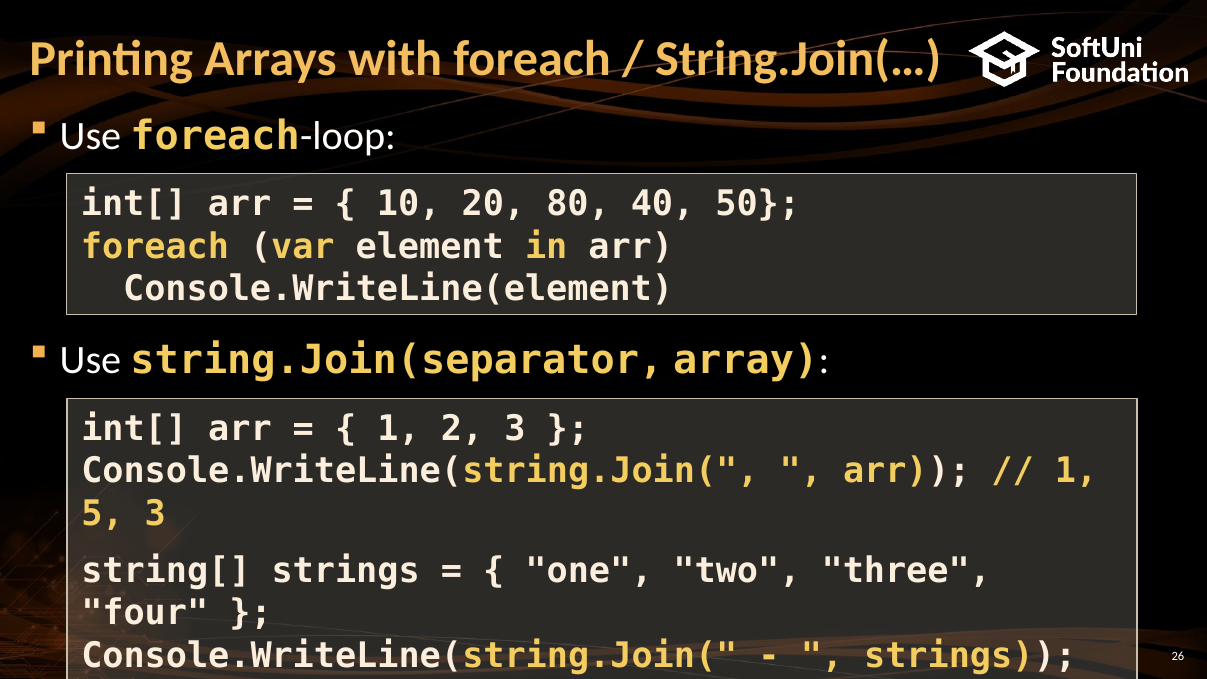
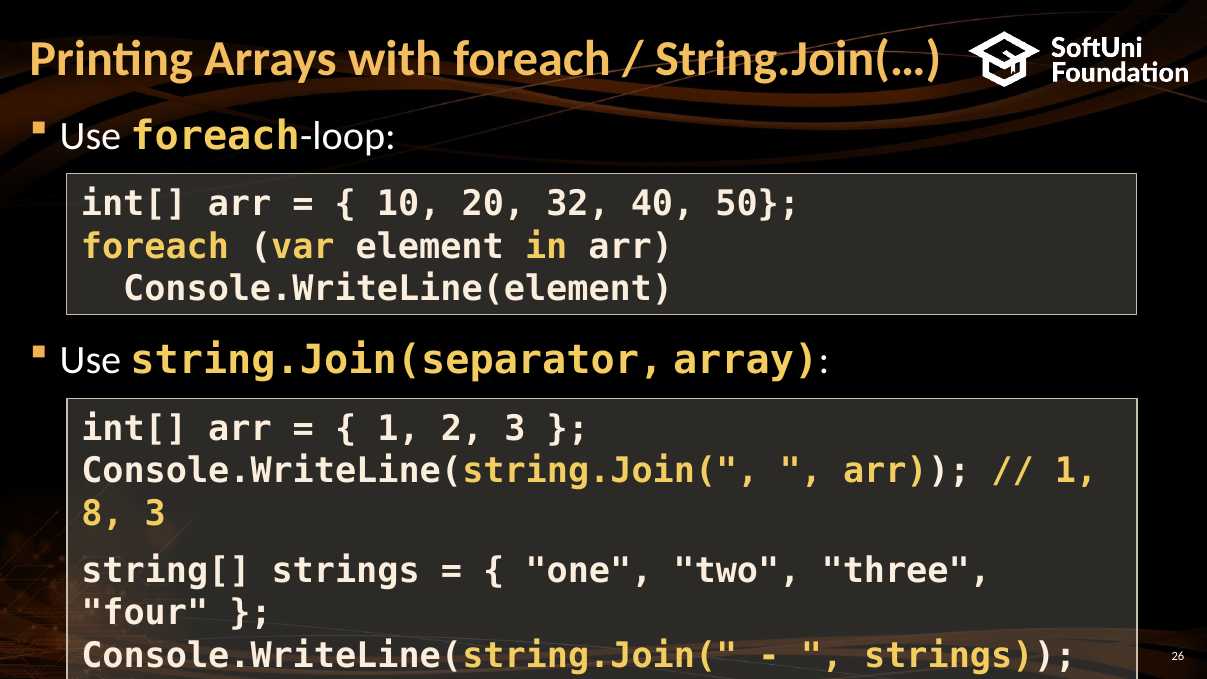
80: 80 -> 32
5: 5 -> 8
